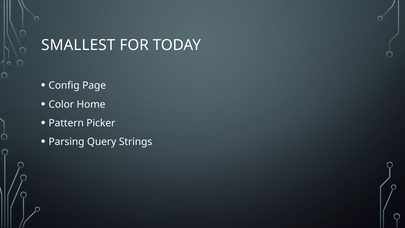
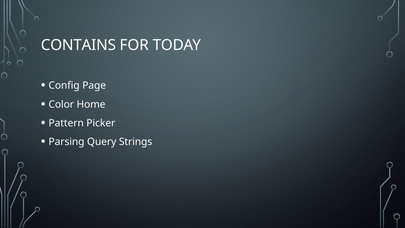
SMALLEST: SMALLEST -> CONTAINS
